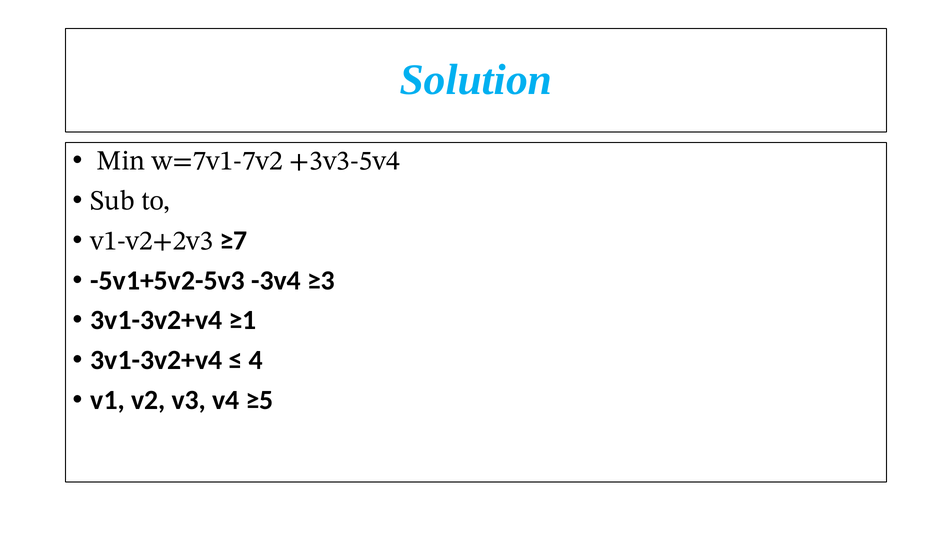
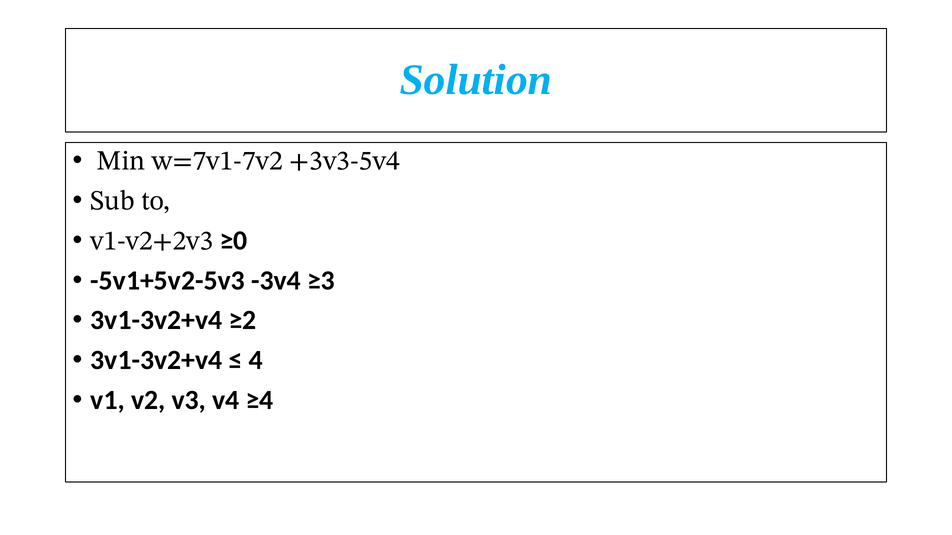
≥7: ≥7 -> ≥0
≥1: ≥1 -> ≥2
≥5: ≥5 -> ≥4
